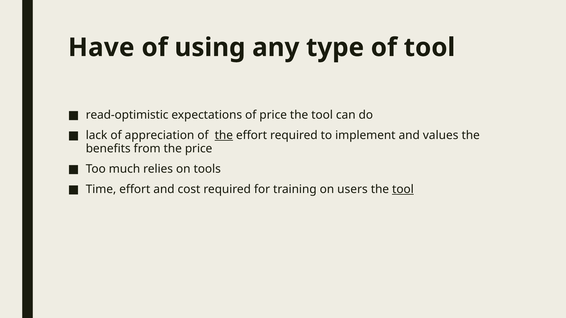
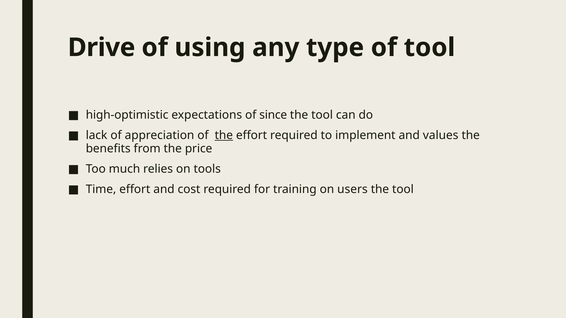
Have: Have -> Drive
read-optimistic: read-optimistic -> high-optimistic
of price: price -> since
tool at (403, 189) underline: present -> none
